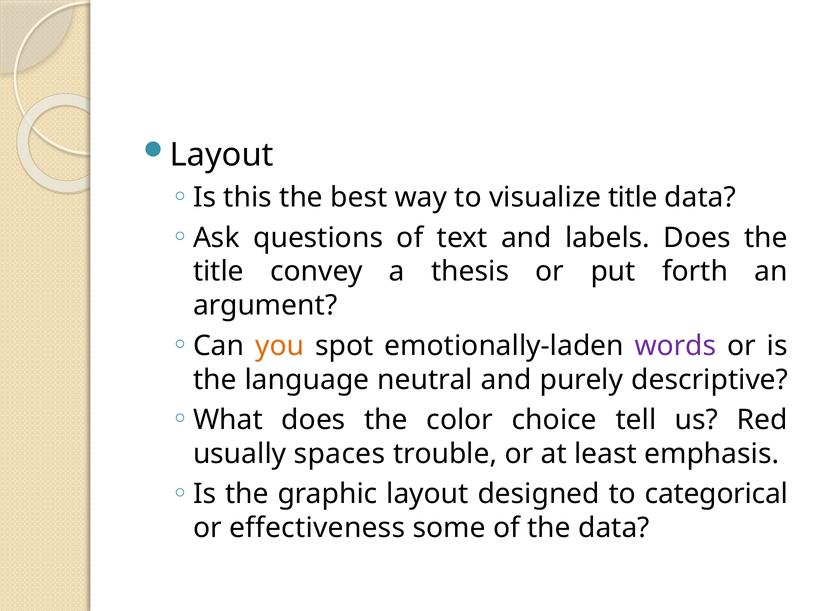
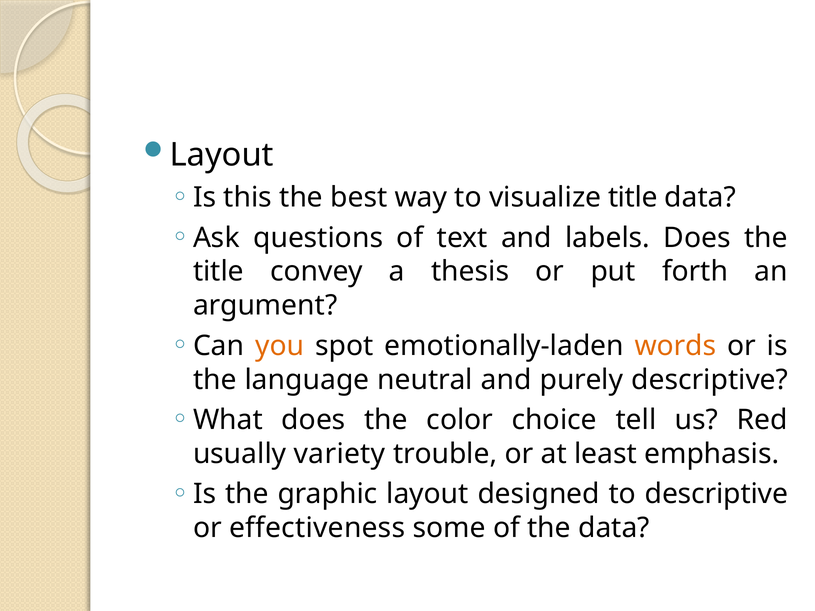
words colour: purple -> orange
spaces: spaces -> variety
to categorical: categorical -> descriptive
